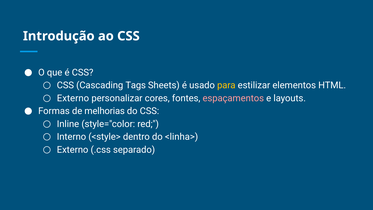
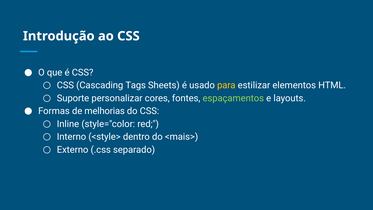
Externo at (73, 98): Externo -> Suporte
espaçamentos colour: pink -> light green
<linha>: <linha> -> <mais>
